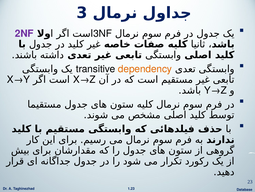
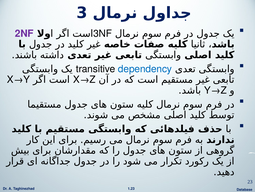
dependency colour: orange -> blue
